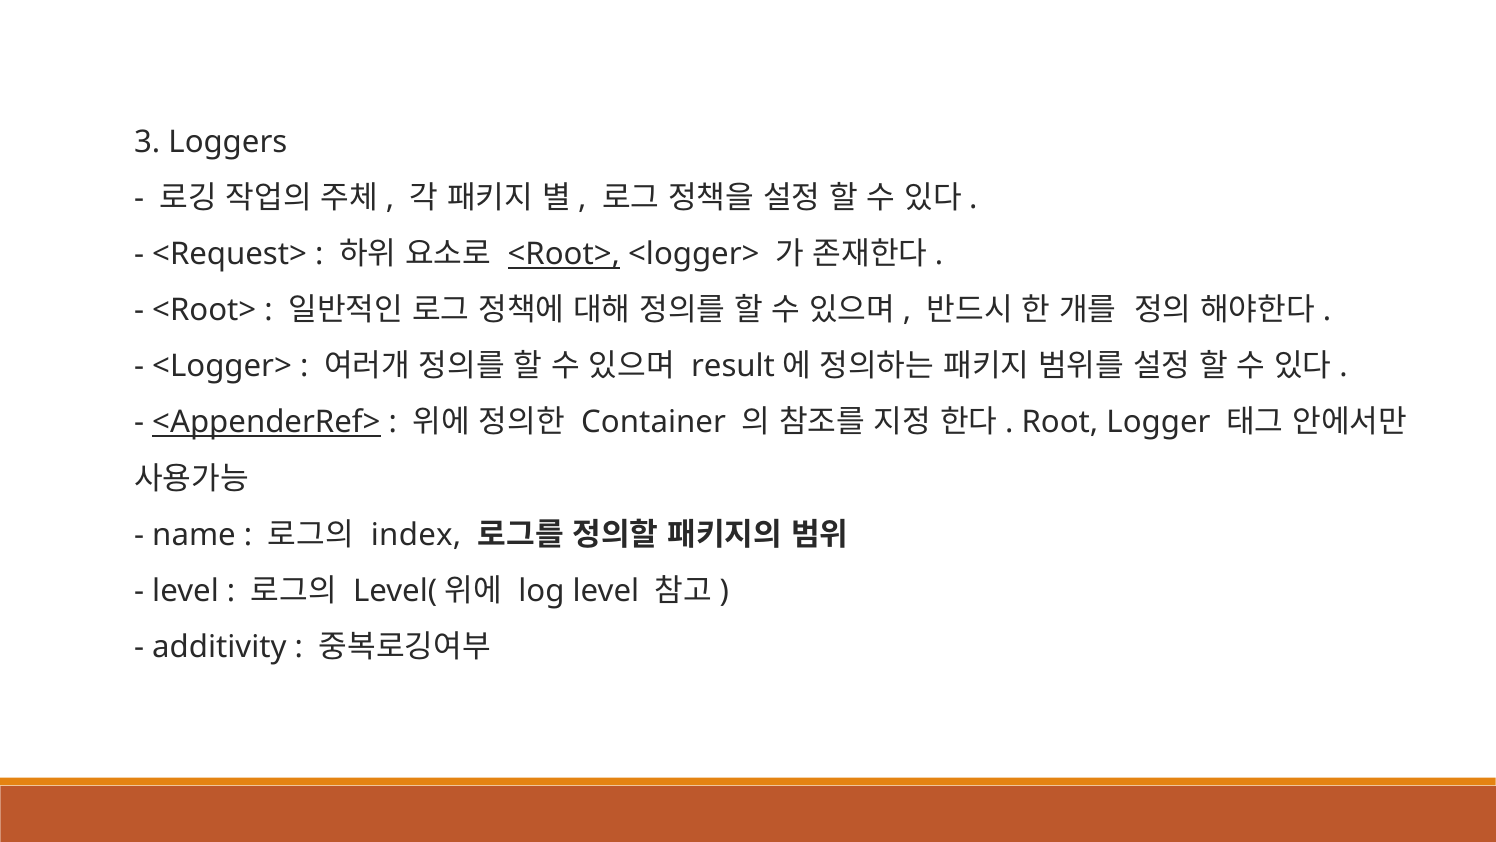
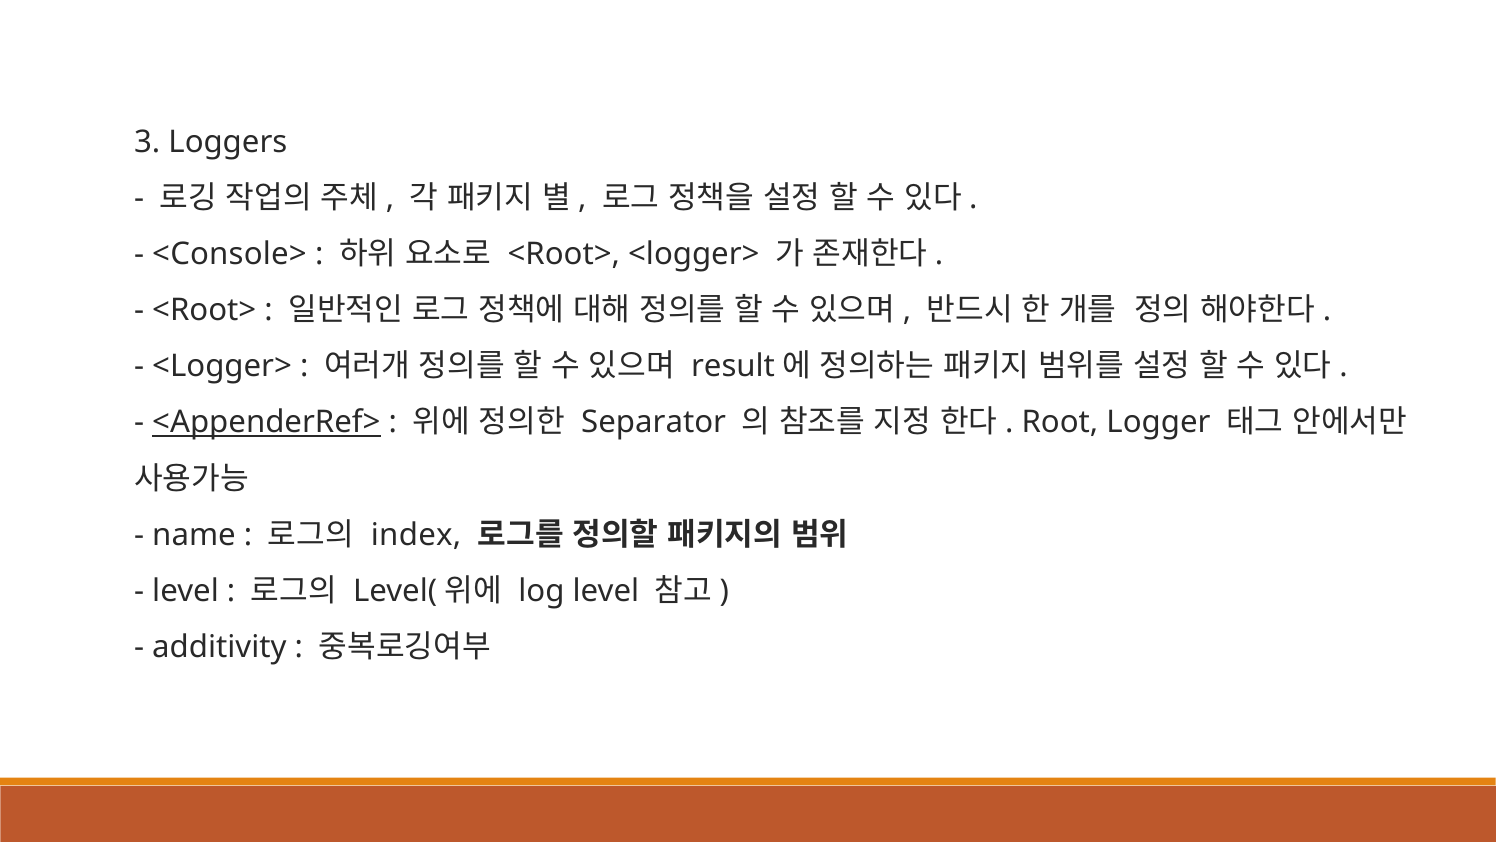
<Request>: <Request> -> <Console>
<Root> at (564, 254) underline: present -> none
Container: Container -> Separator
